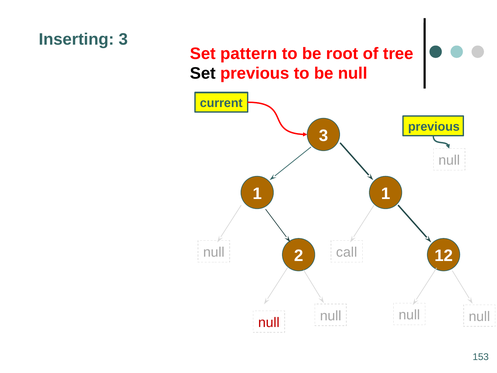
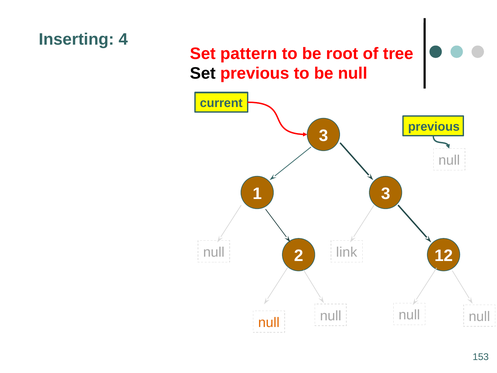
Inserting 3: 3 -> 4
1 1: 1 -> 3
call: call -> link
null at (269, 322) colour: red -> orange
